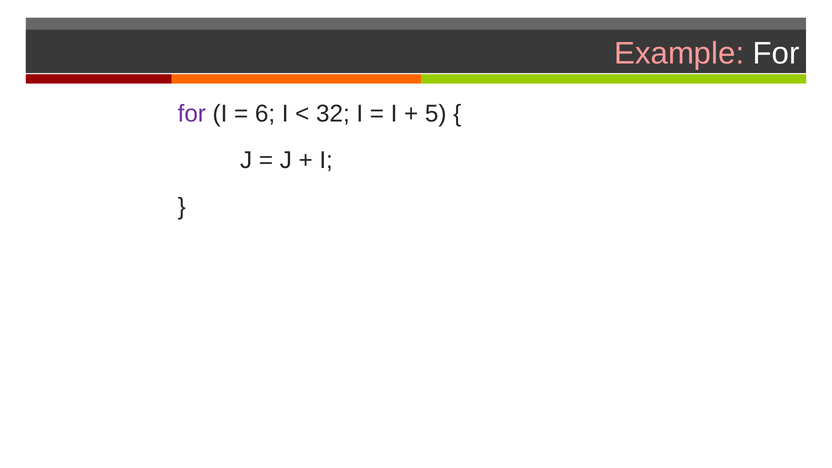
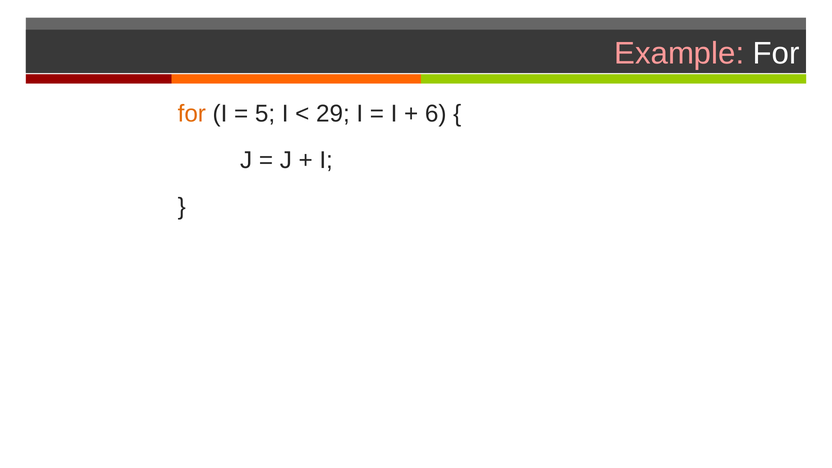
for at (192, 114) colour: purple -> orange
6: 6 -> 5
32: 32 -> 29
5: 5 -> 6
